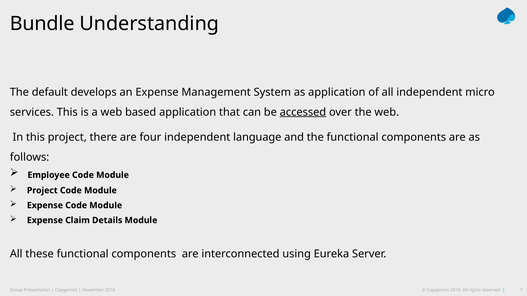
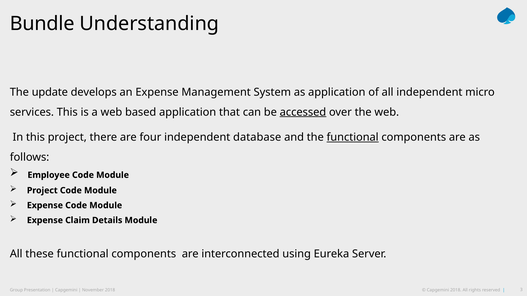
default: default -> update
language: language -> database
functional at (353, 138) underline: none -> present
